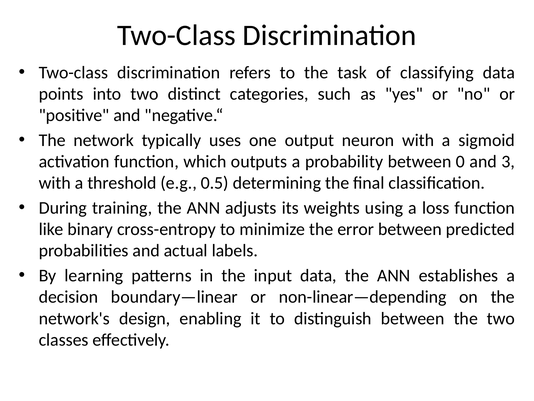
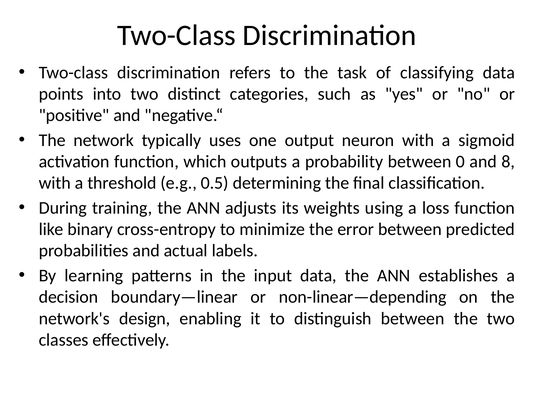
3: 3 -> 8
